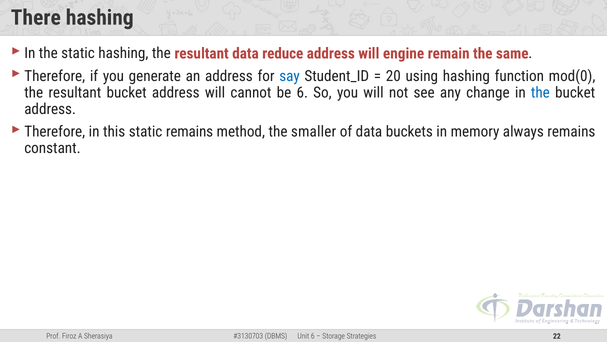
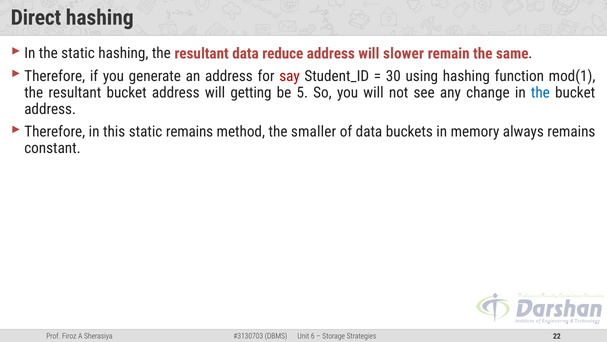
There: There -> Direct
engine: engine -> slower
say colour: blue -> red
20: 20 -> 30
mod(0: mod(0 -> mod(1
cannot: cannot -> getting
be 6: 6 -> 5
